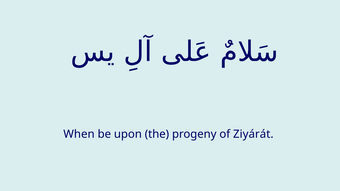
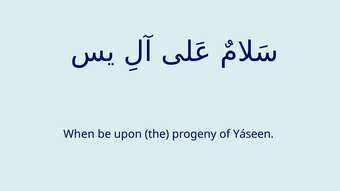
Ziyárát: Ziyárát -> Yáseen
